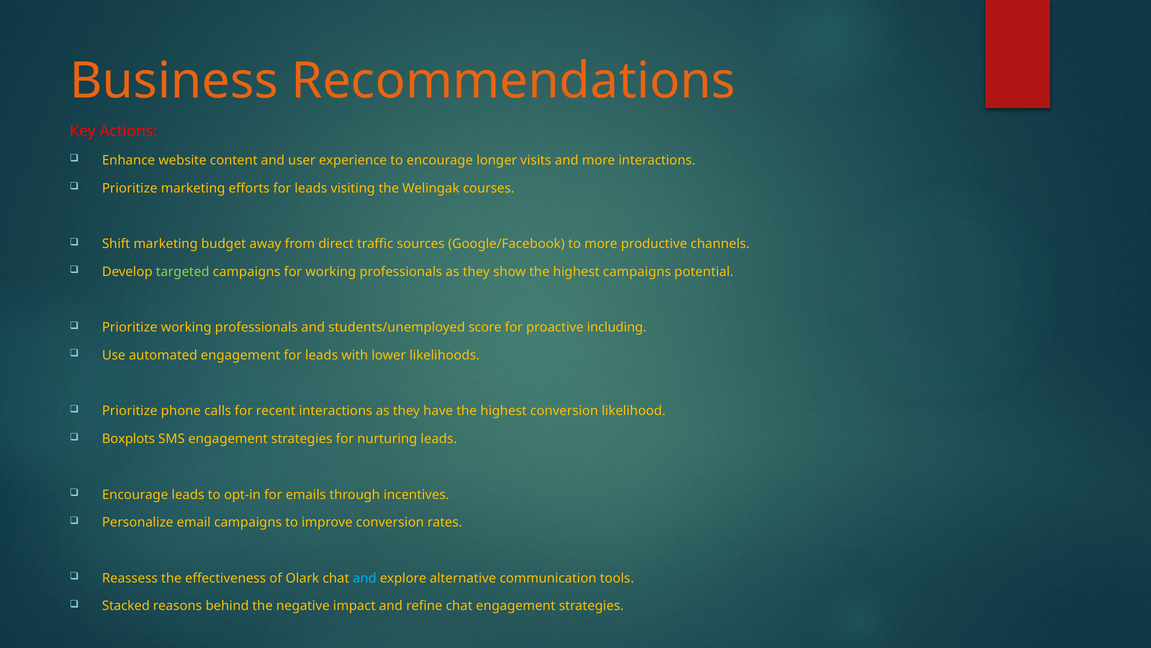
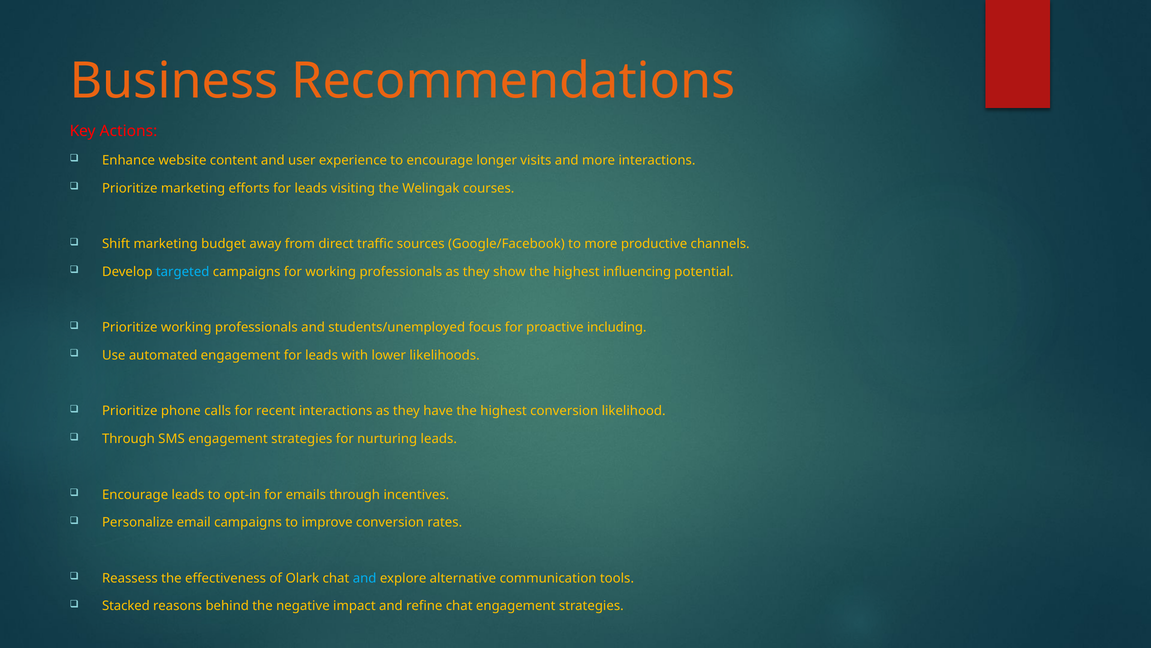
targeted colour: light green -> light blue
highest campaigns: campaigns -> influencing
score: score -> focus
Boxplots at (128, 439): Boxplots -> Through
